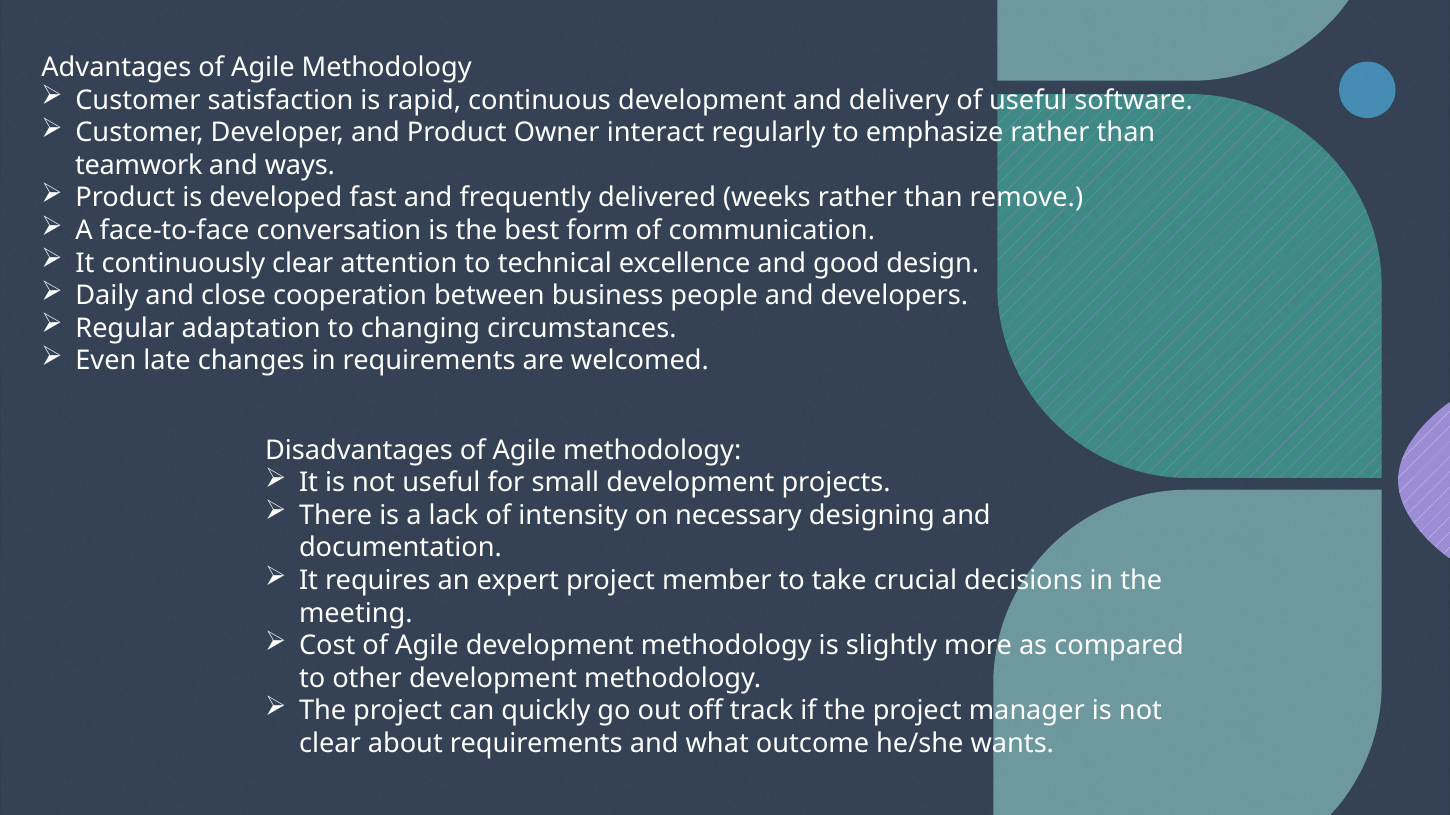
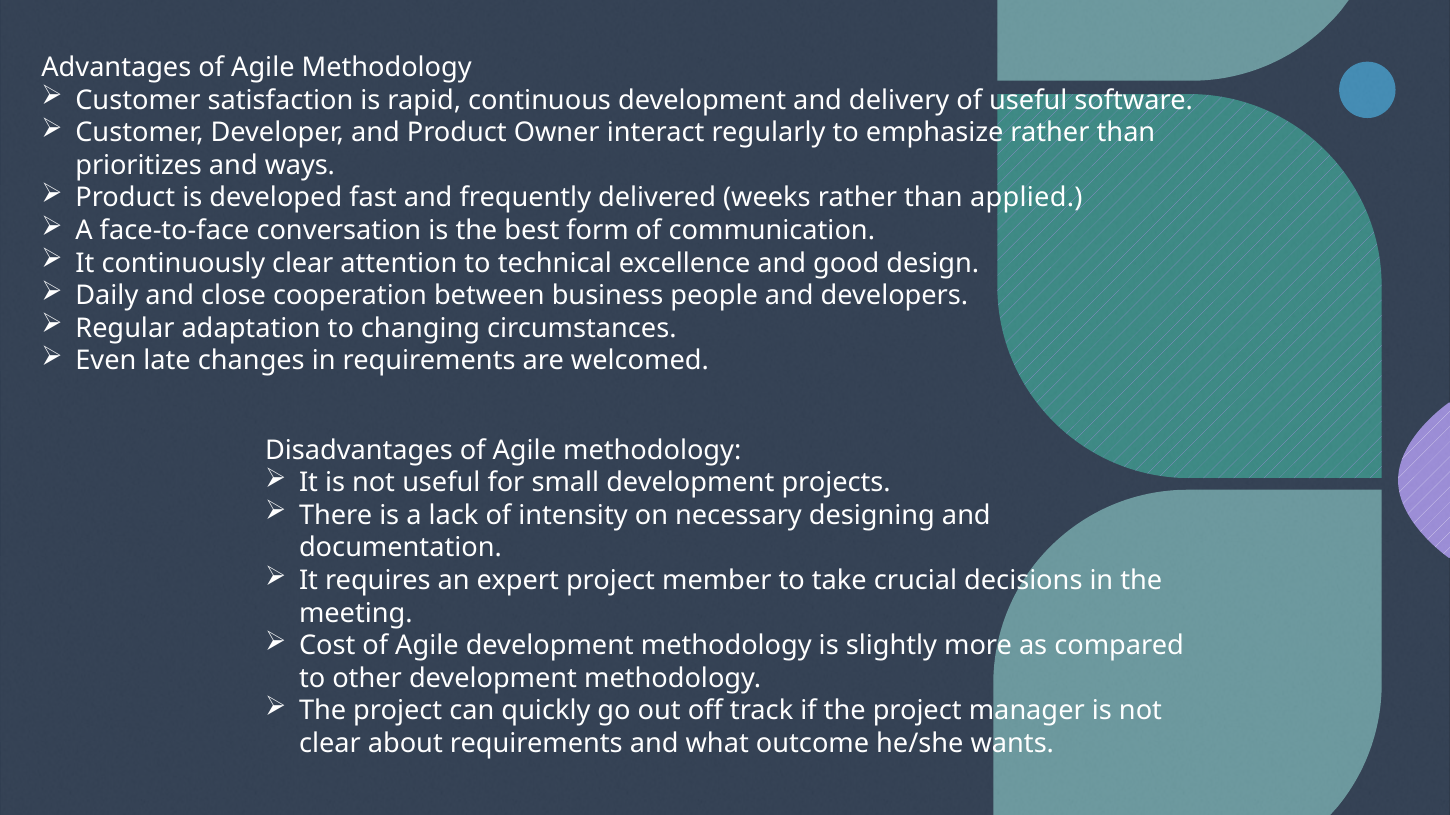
teamwork: teamwork -> prioritizes
remove: remove -> applied
